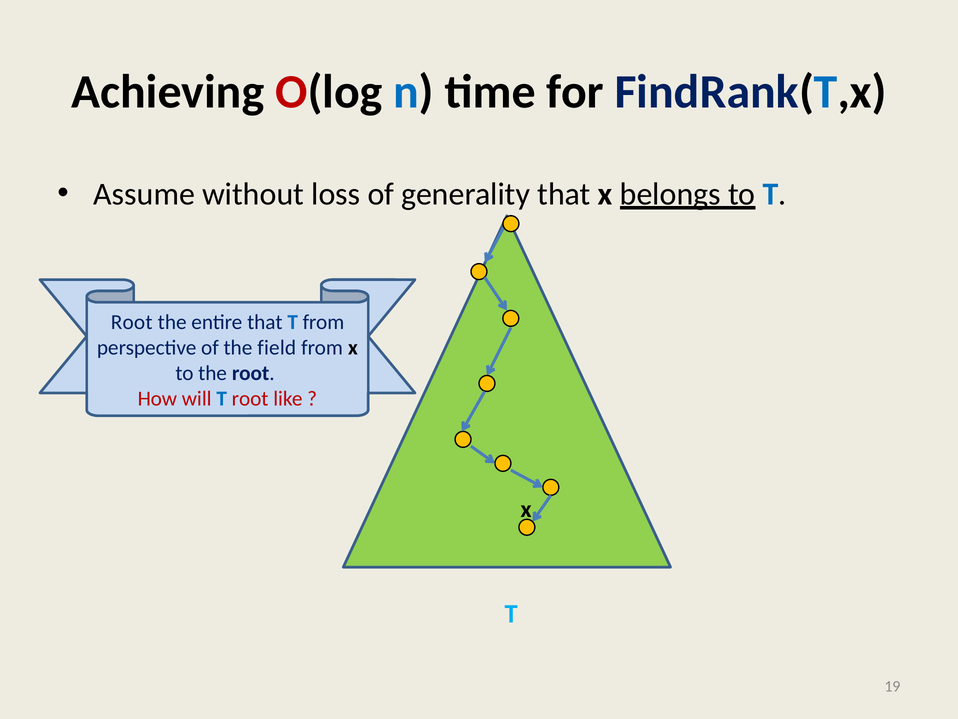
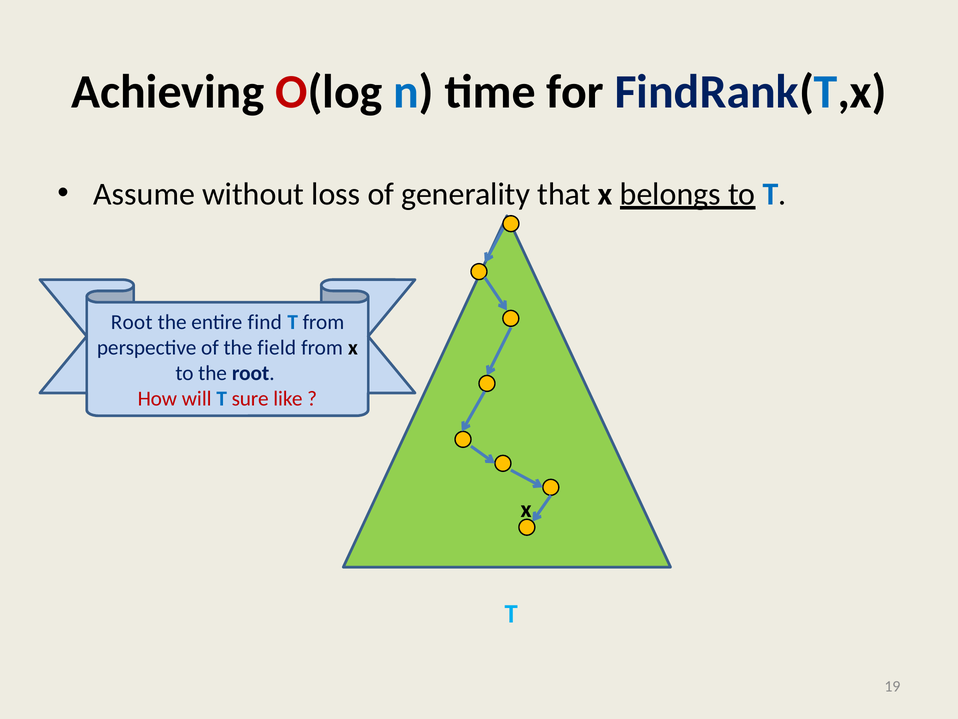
entire that: that -> find
will T root: root -> sure
